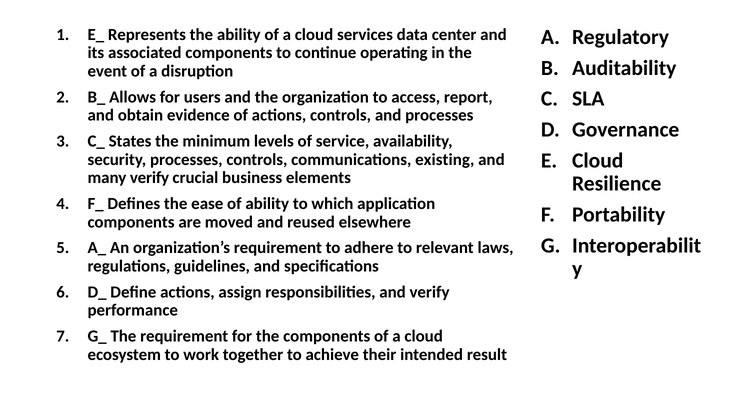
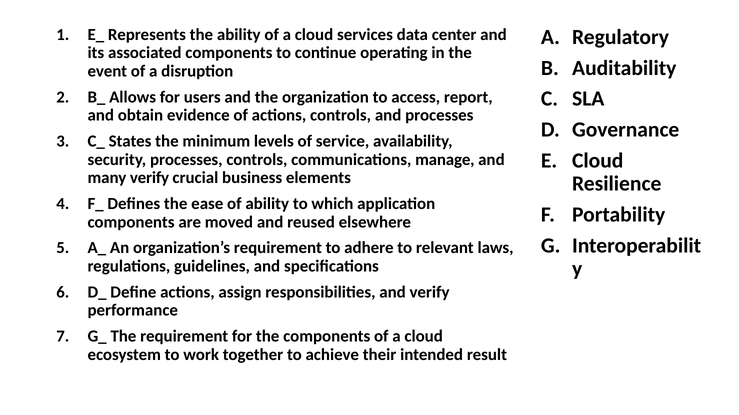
existing: existing -> manage
